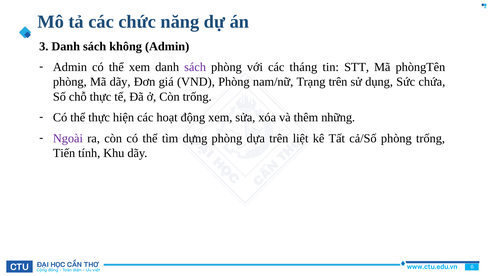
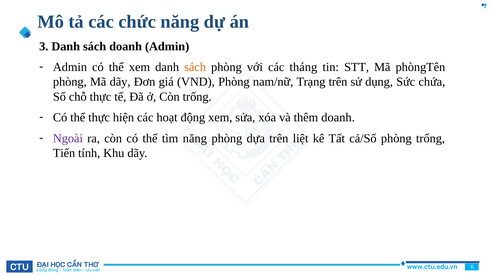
sách không: không -> doanh
sách at (195, 67) colour: purple -> orange
thêm những: những -> doanh
tìm dựng: dựng -> năng
